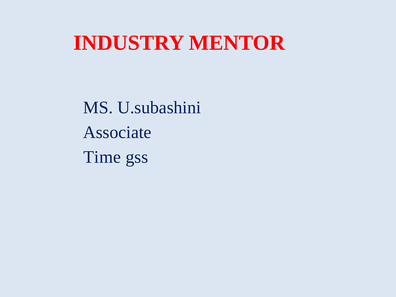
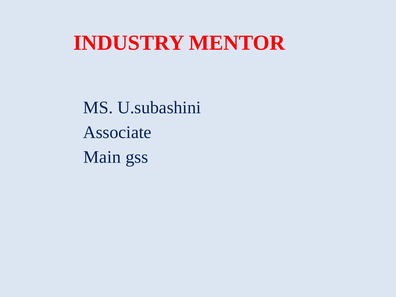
Time: Time -> Main
